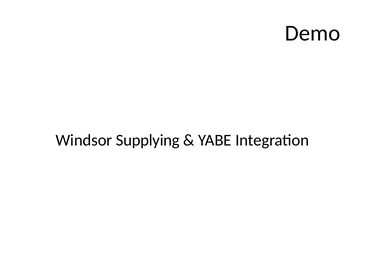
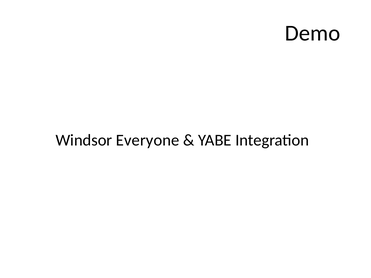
Supplying: Supplying -> Everyone
